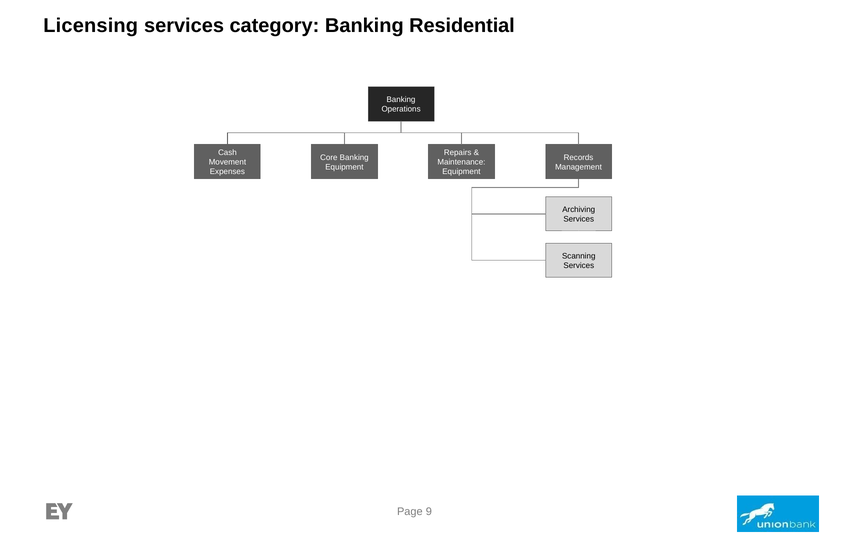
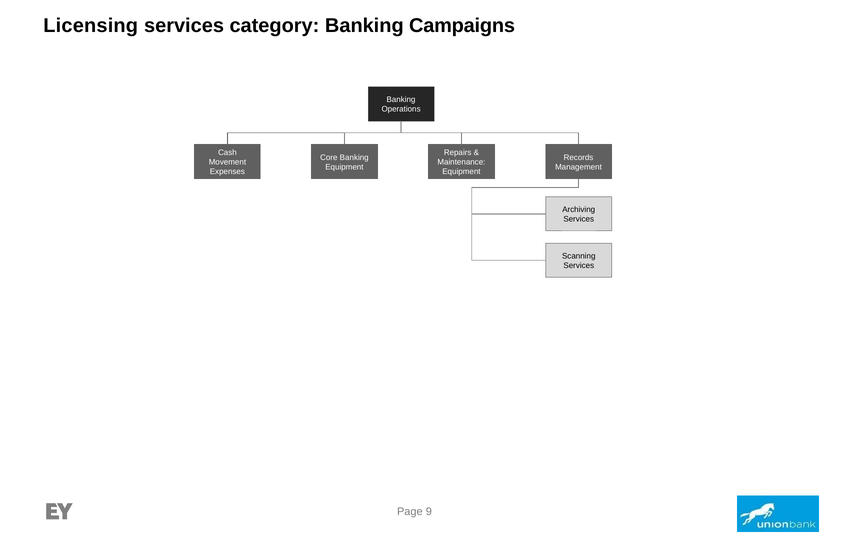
Residential: Residential -> Campaigns
